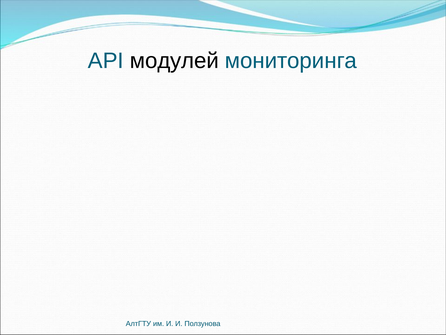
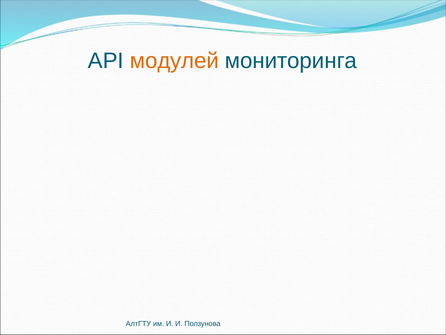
модулей colour: black -> orange
